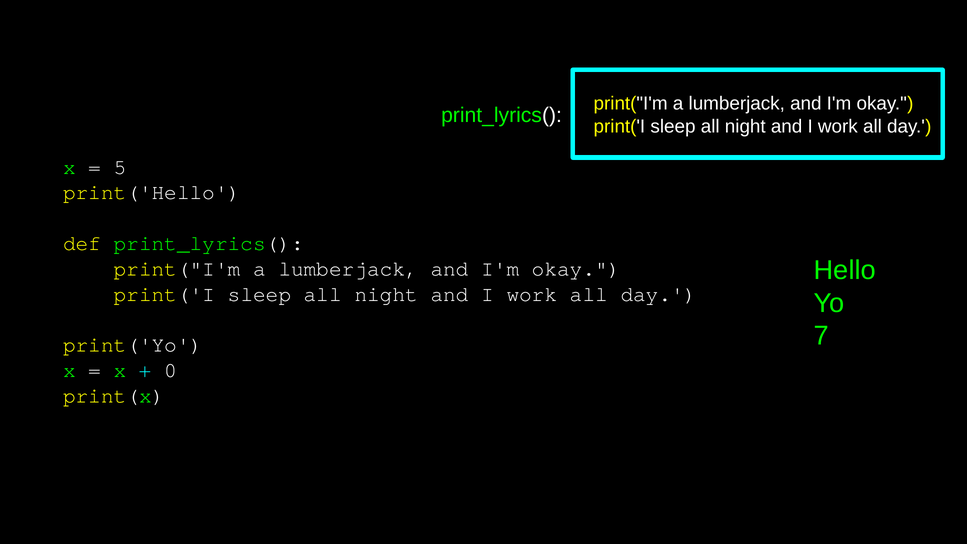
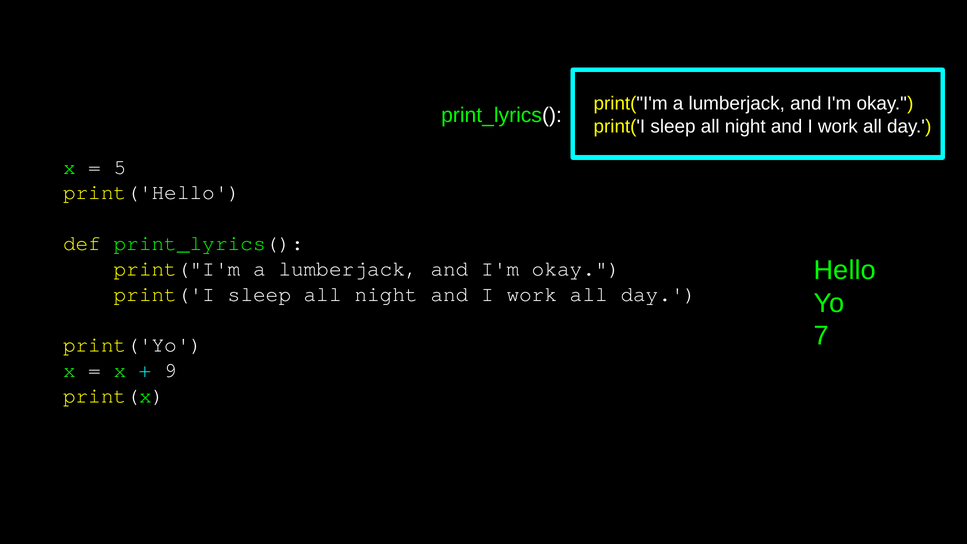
0: 0 -> 9
